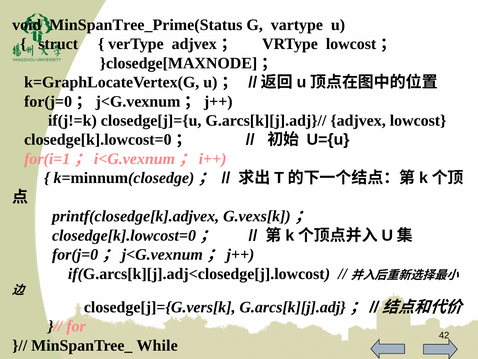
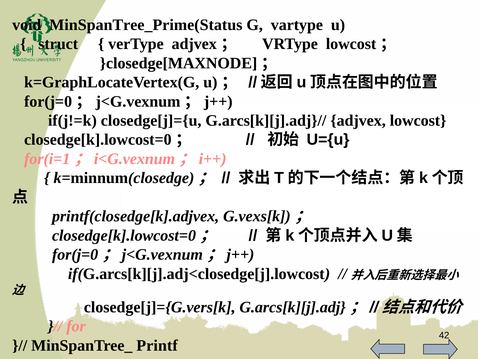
While: While -> Printf
